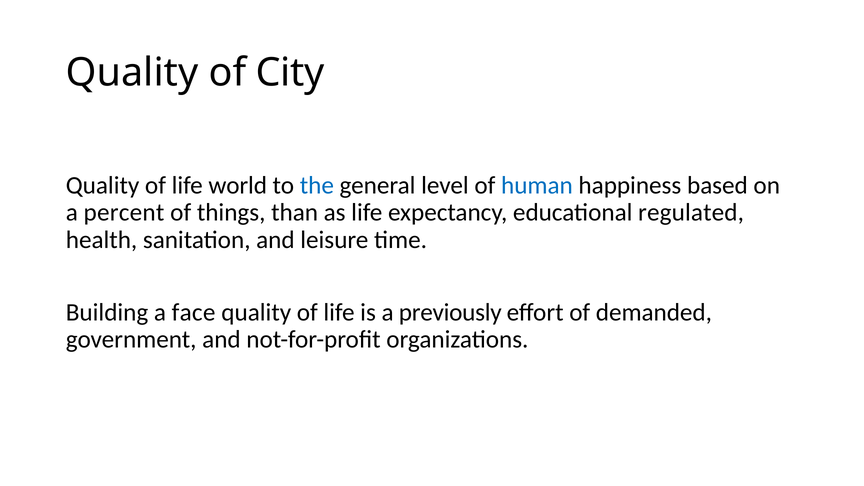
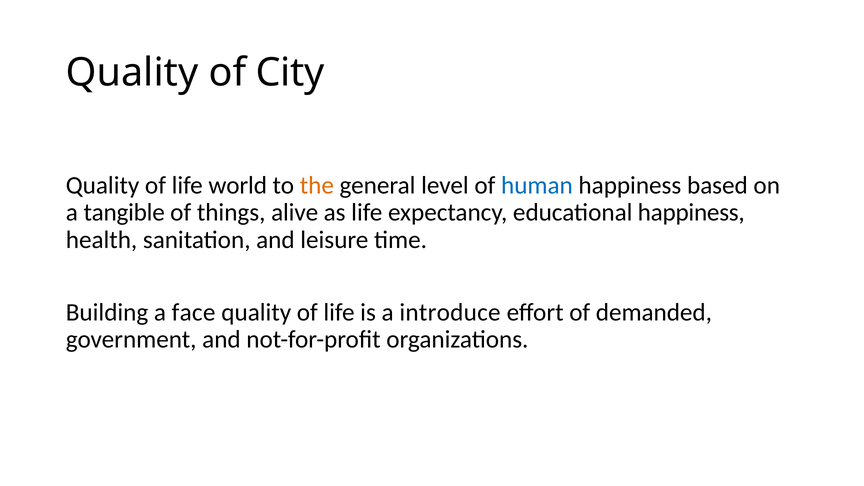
the colour: blue -> orange
percent: percent -> tangible
than: than -> alive
educational regulated: regulated -> happiness
previously: previously -> introduce
